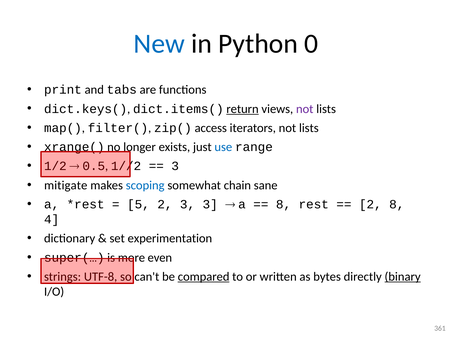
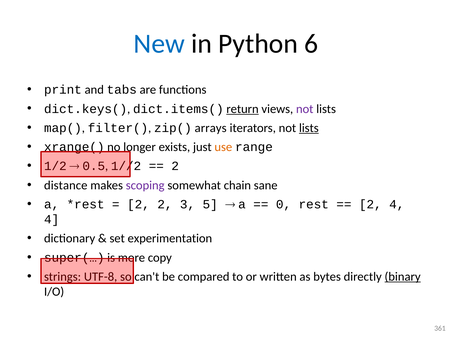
0: 0 -> 6
access: access -> arrays
lists at (309, 128) underline: none -> present
use colour: blue -> orange
3 at (175, 166): 3 -> 2
mitigate: mitigate -> distance
scoping colour: blue -> purple
5 at (138, 204): 5 -> 2
3 3: 3 -> 5
8 at (284, 204): 8 -> 0
2 8: 8 -> 4
even: even -> copy
compared underline: present -> none
